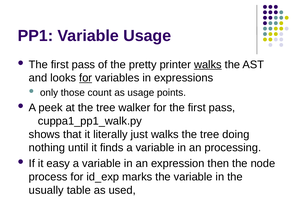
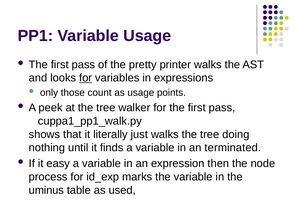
walks at (208, 64) underline: present -> none
processing: processing -> terminated
usually: usually -> uminus
